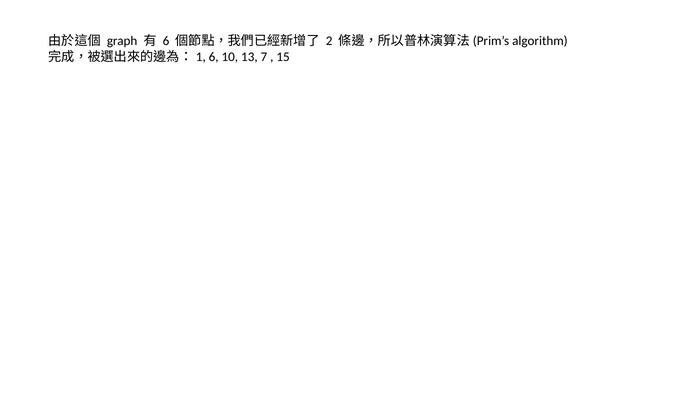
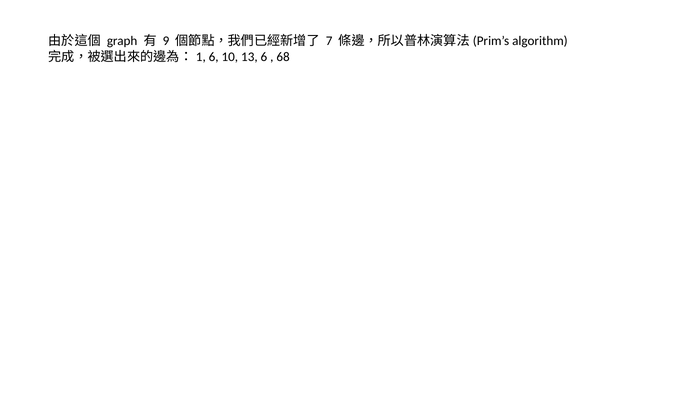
6 at (166, 41): 6 -> 9
2: 2 -> 7
13 7: 7 -> 6
15: 15 -> 68
